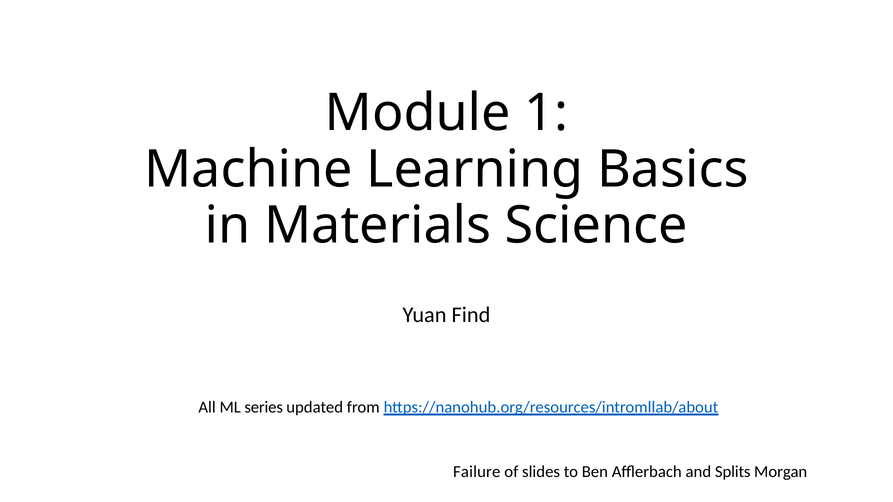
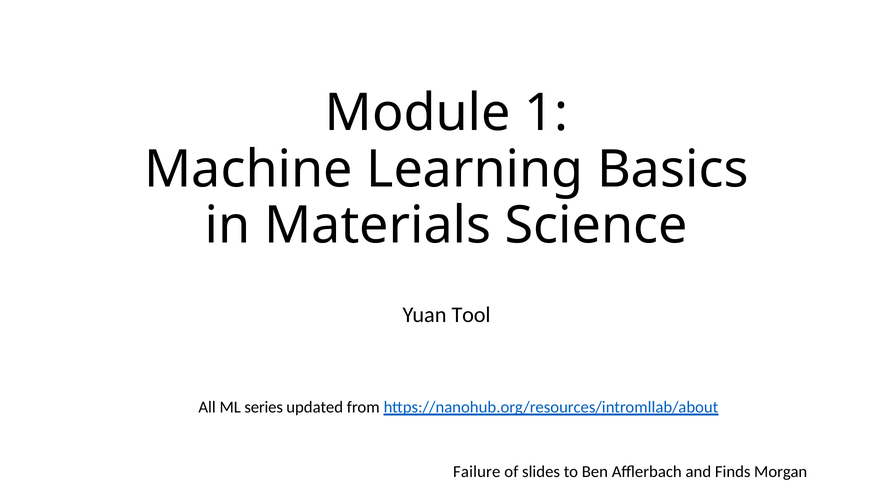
Find: Find -> Tool
Splits: Splits -> Finds
